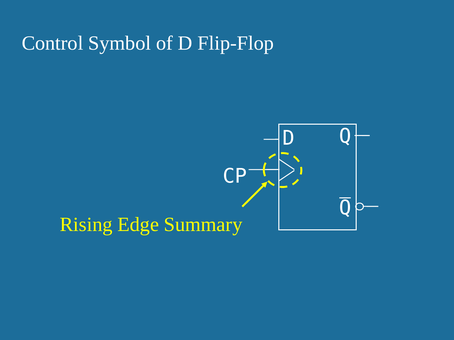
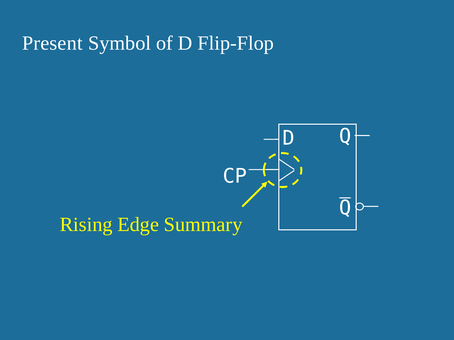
Control: Control -> Present
